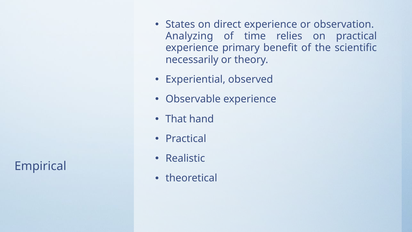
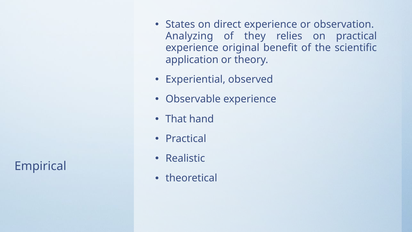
time: time -> they
primary: primary -> original
necessarily: necessarily -> application
